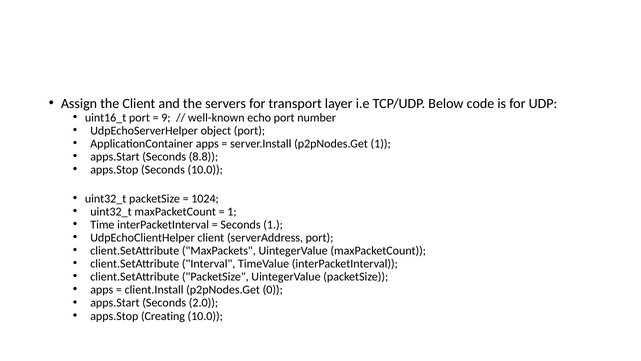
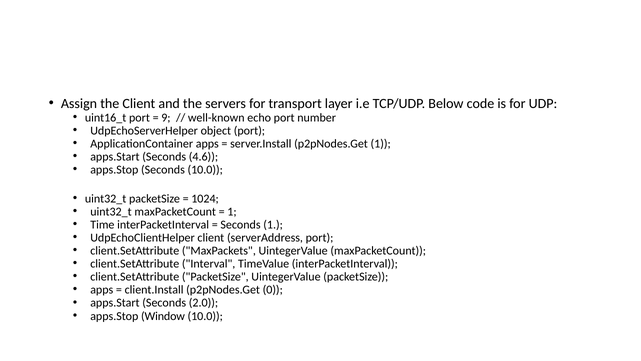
8.8: 8.8 -> 4.6
Creating: Creating -> Window
